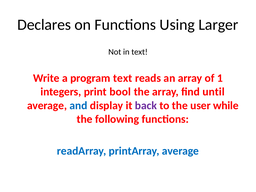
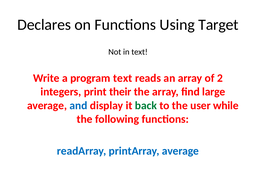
Larger: Larger -> Target
1: 1 -> 2
bool: bool -> their
until: until -> large
back colour: purple -> green
